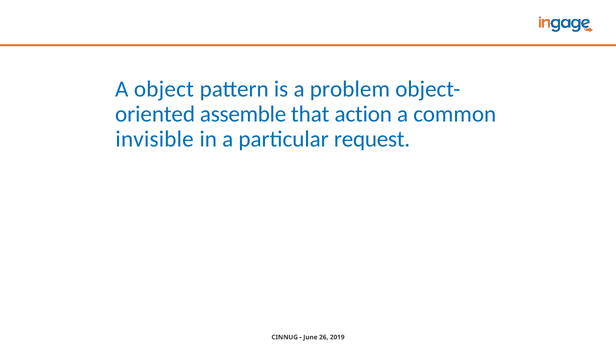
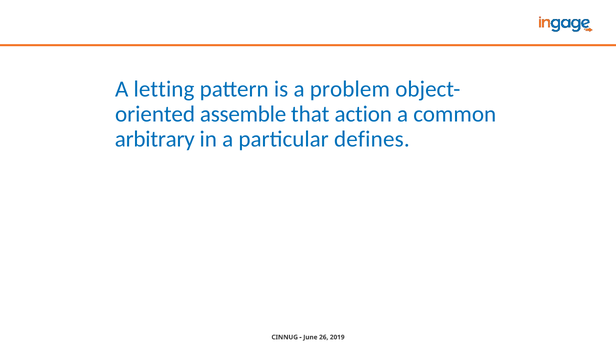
object: object -> letting
invisible: invisible -> arbitrary
request: request -> defines
